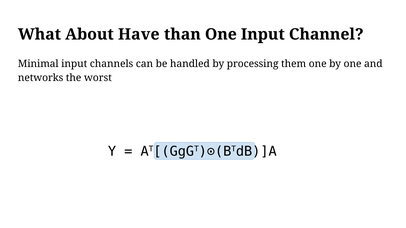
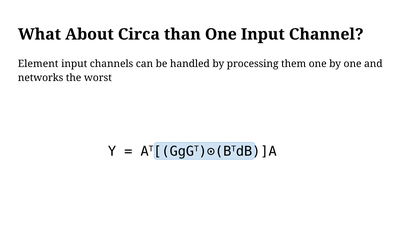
Have: Have -> Circa
Minimal: Minimal -> Element
